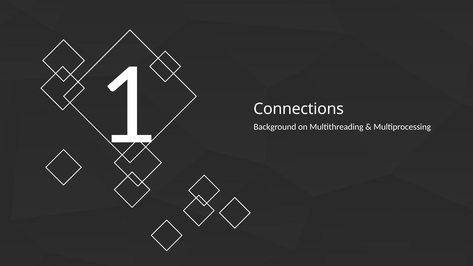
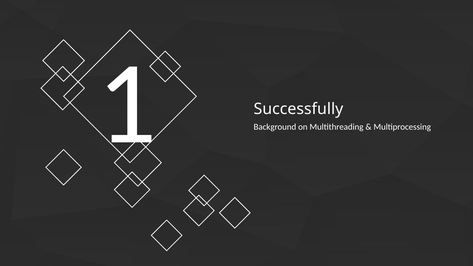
Connections: Connections -> Successfully
